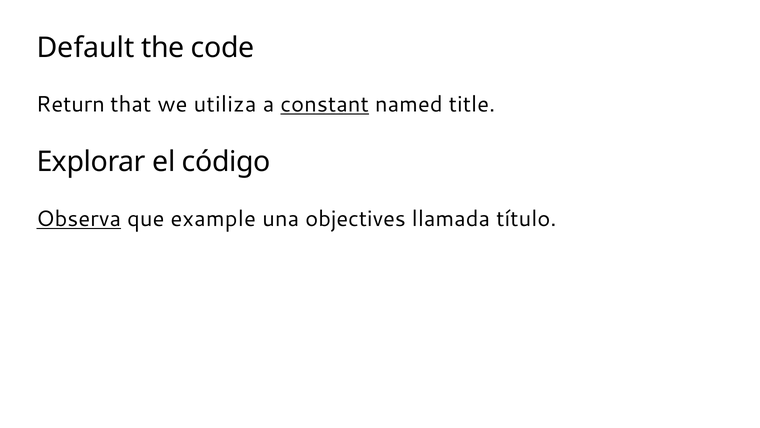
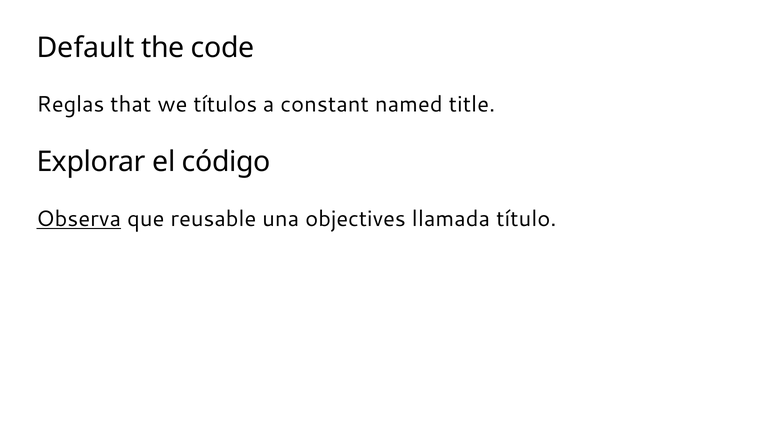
Return: Return -> Reglas
utiliza: utiliza -> títulos
constant underline: present -> none
example: example -> reusable
